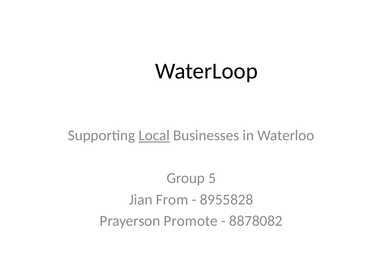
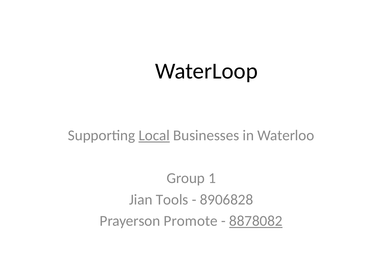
5: 5 -> 1
From: From -> Tools
8955828: 8955828 -> 8906828
8878082 underline: none -> present
